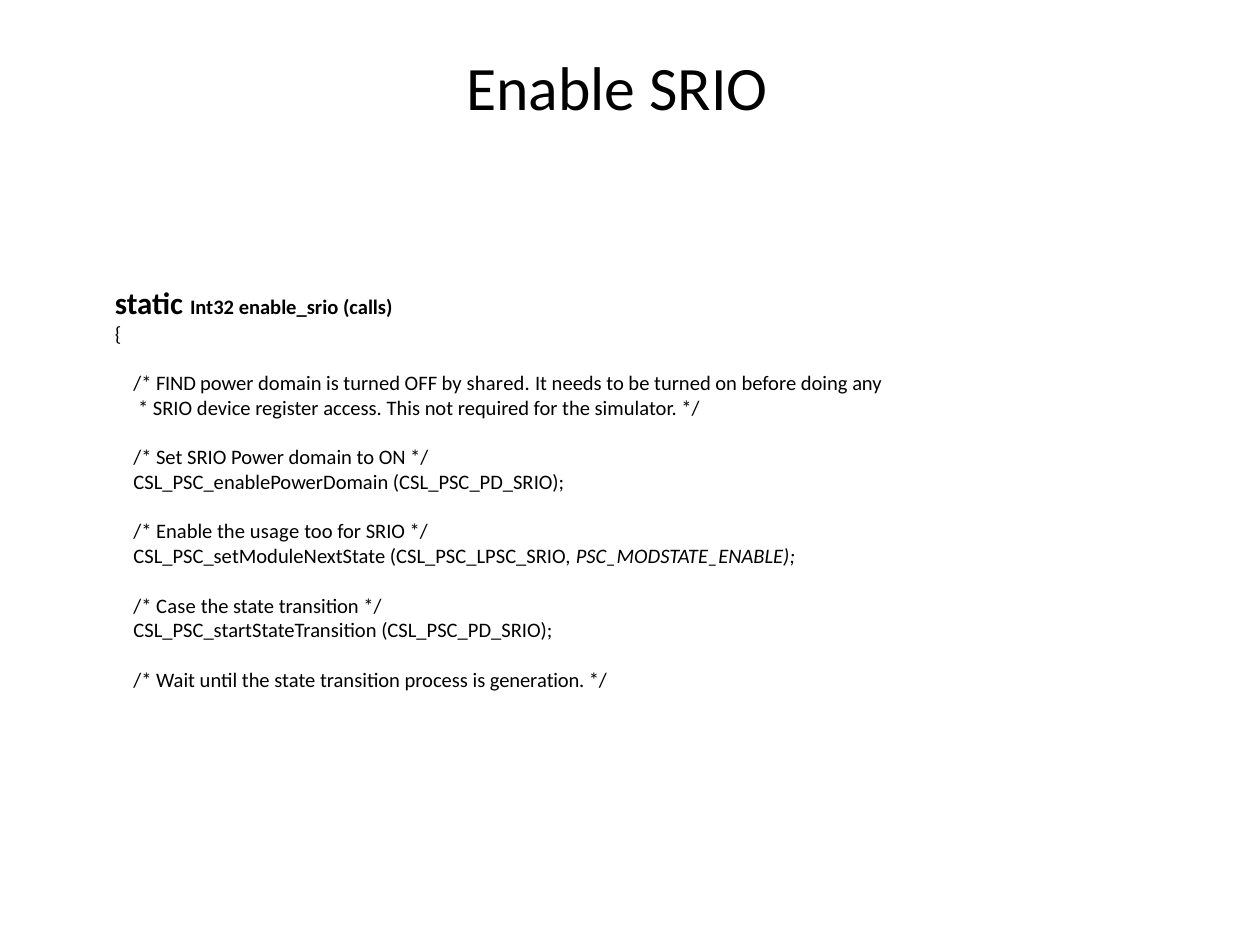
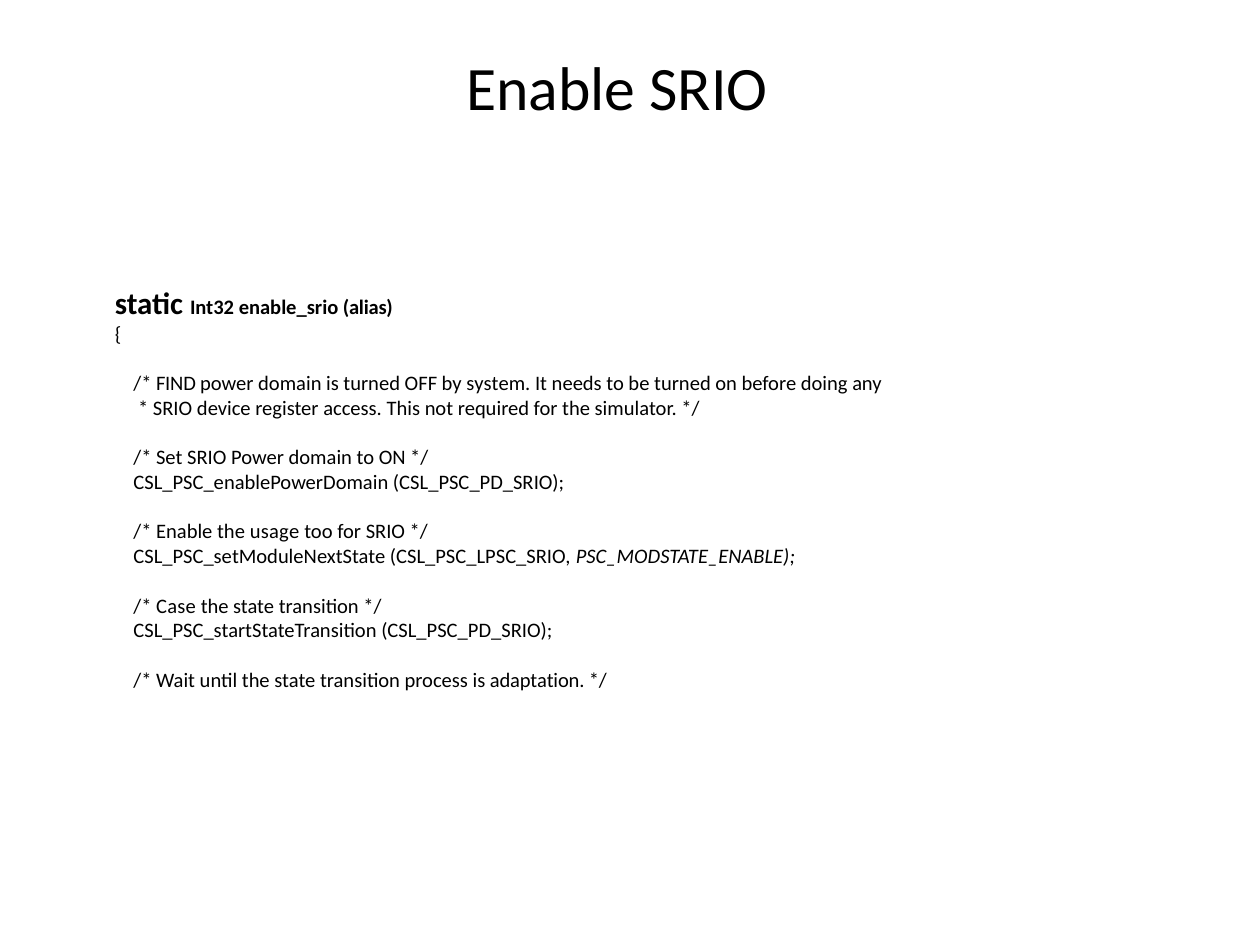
calls: calls -> alias
shared: shared -> system
generation: generation -> adaptation
